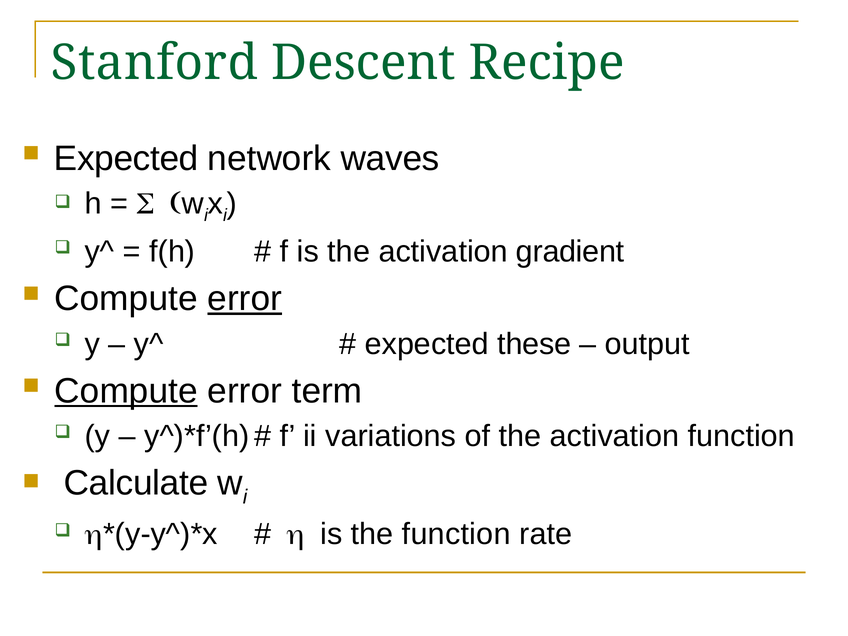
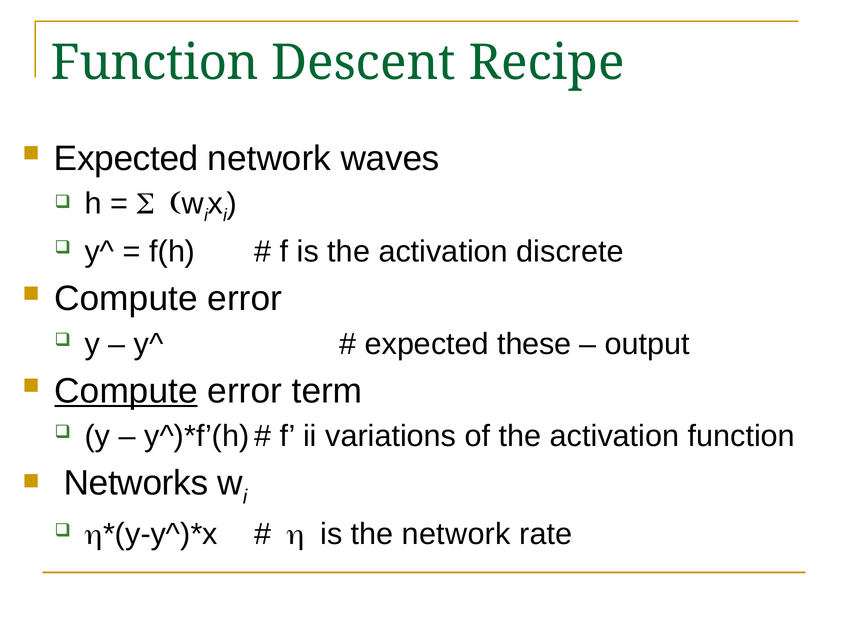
Stanford at (154, 63): Stanford -> Function
gradient: gradient -> discrete
error at (245, 299) underline: present -> none
Calculate: Calculate -> Networks
the function: function -> network
